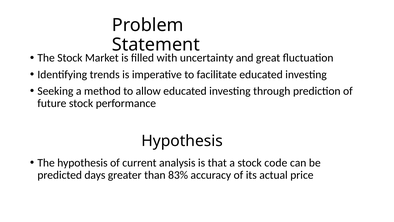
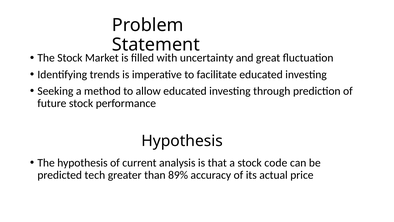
days: days -> tech
83%: 83% -> 89%
